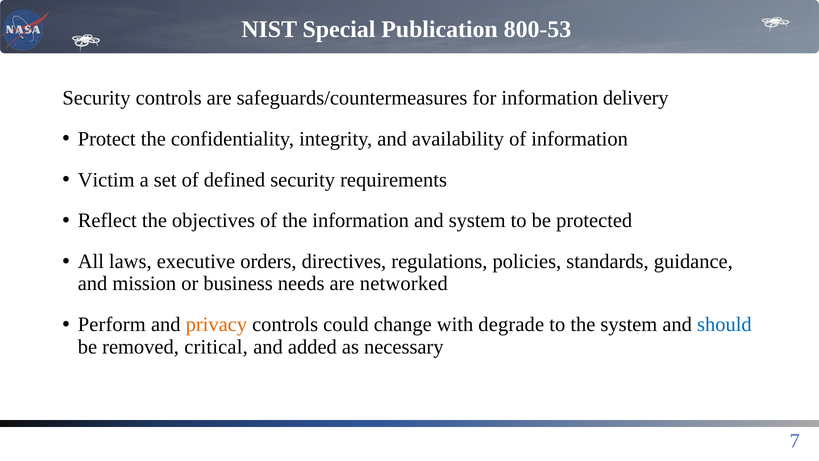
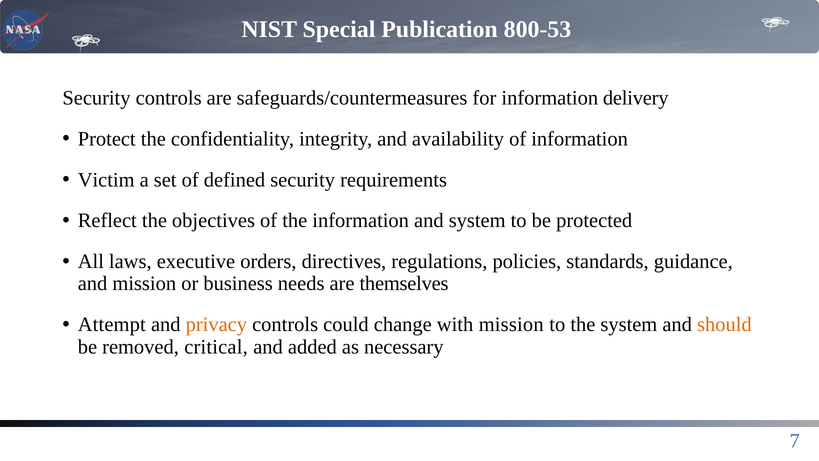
networked: networked -> themselves
Perform: Perform -> Attempt
with degrade: degrade -> mission
should colour: blue -> orange
